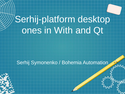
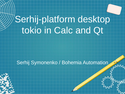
ones: ones -> tokio
With: With -> Calc
